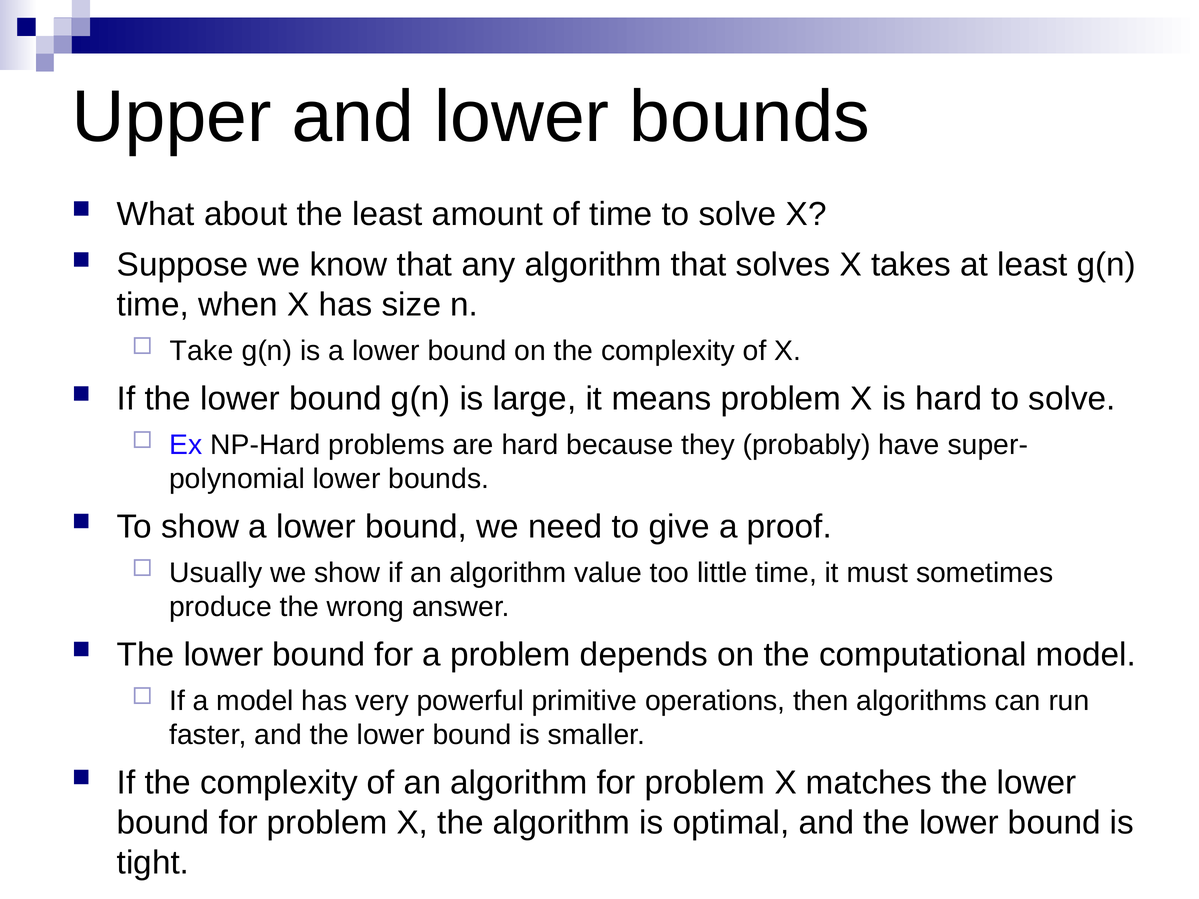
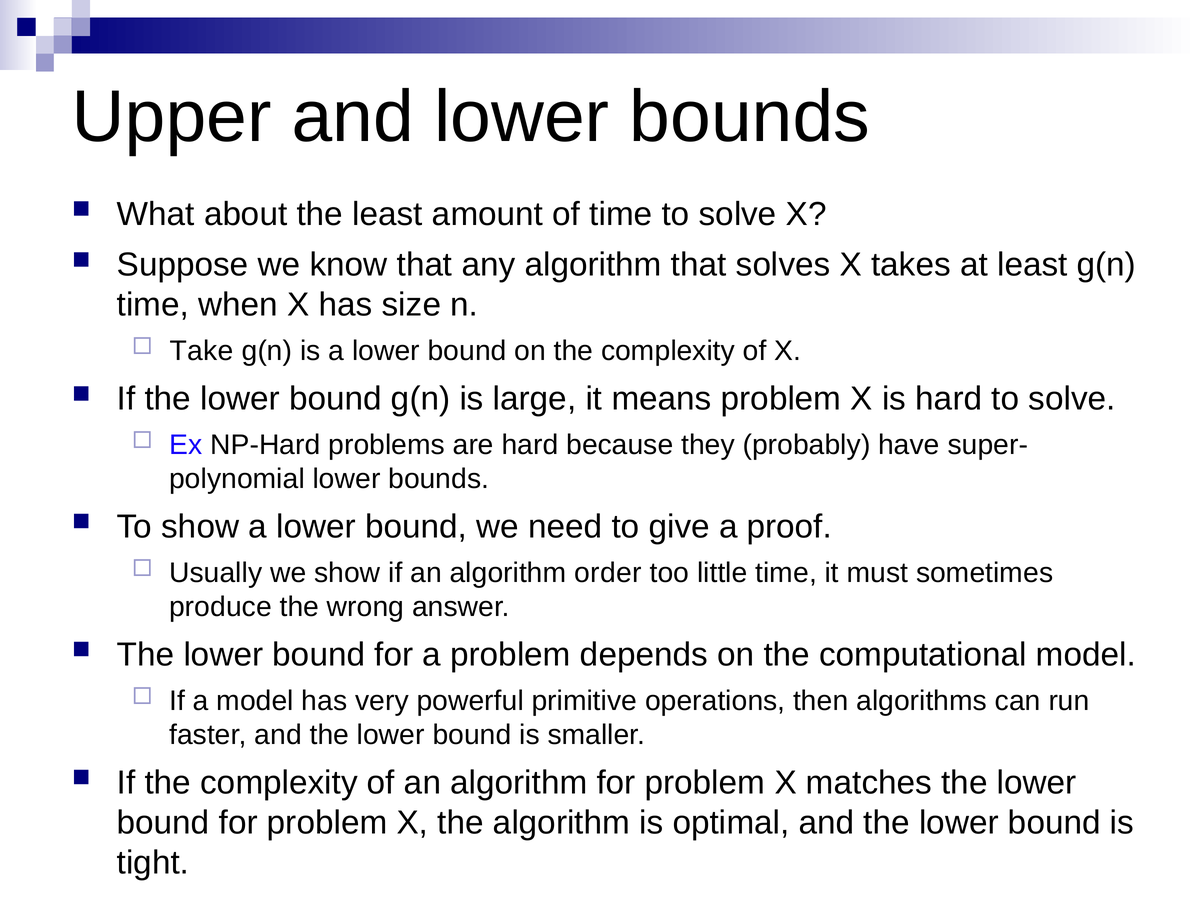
value: value -> order
